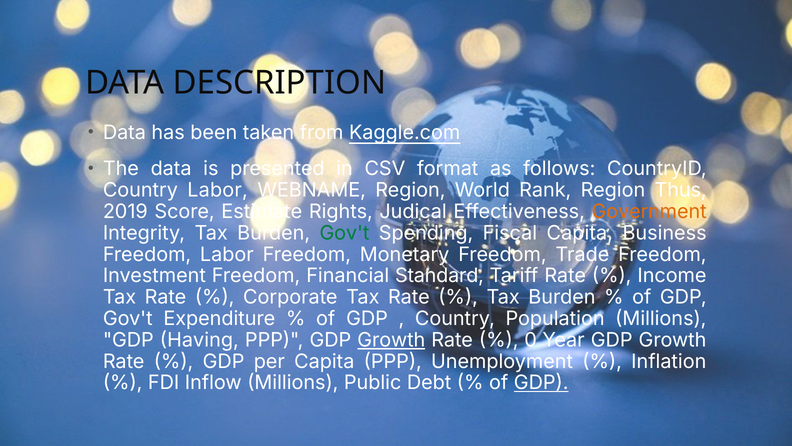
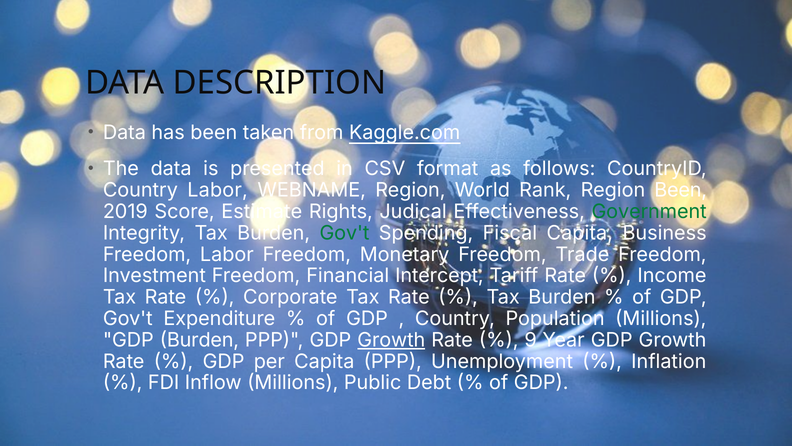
Region Thus: Thus -> Been
Government colour: orange -> green
Standard: Standard -> Intercept
GDP Having: Having -> Burden
0: 0 -> 9
GDP at (541, 383) underline: present -> none
